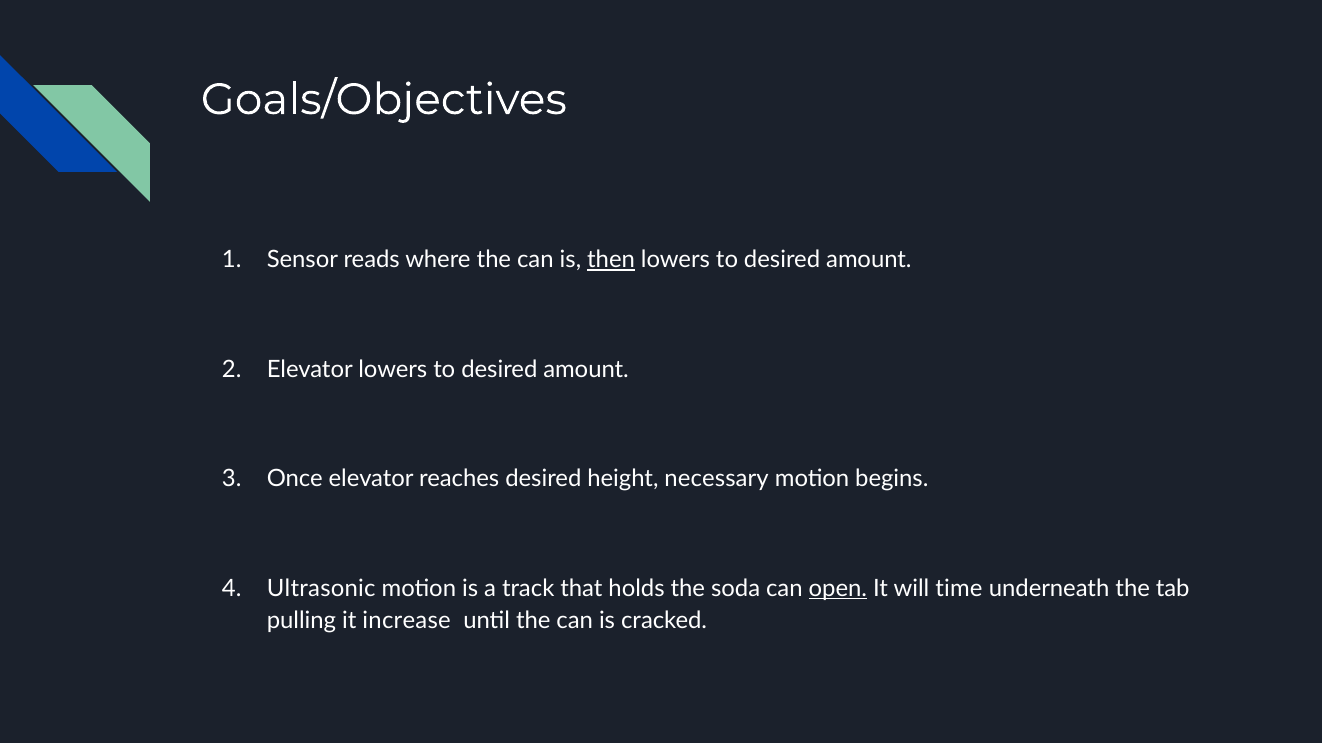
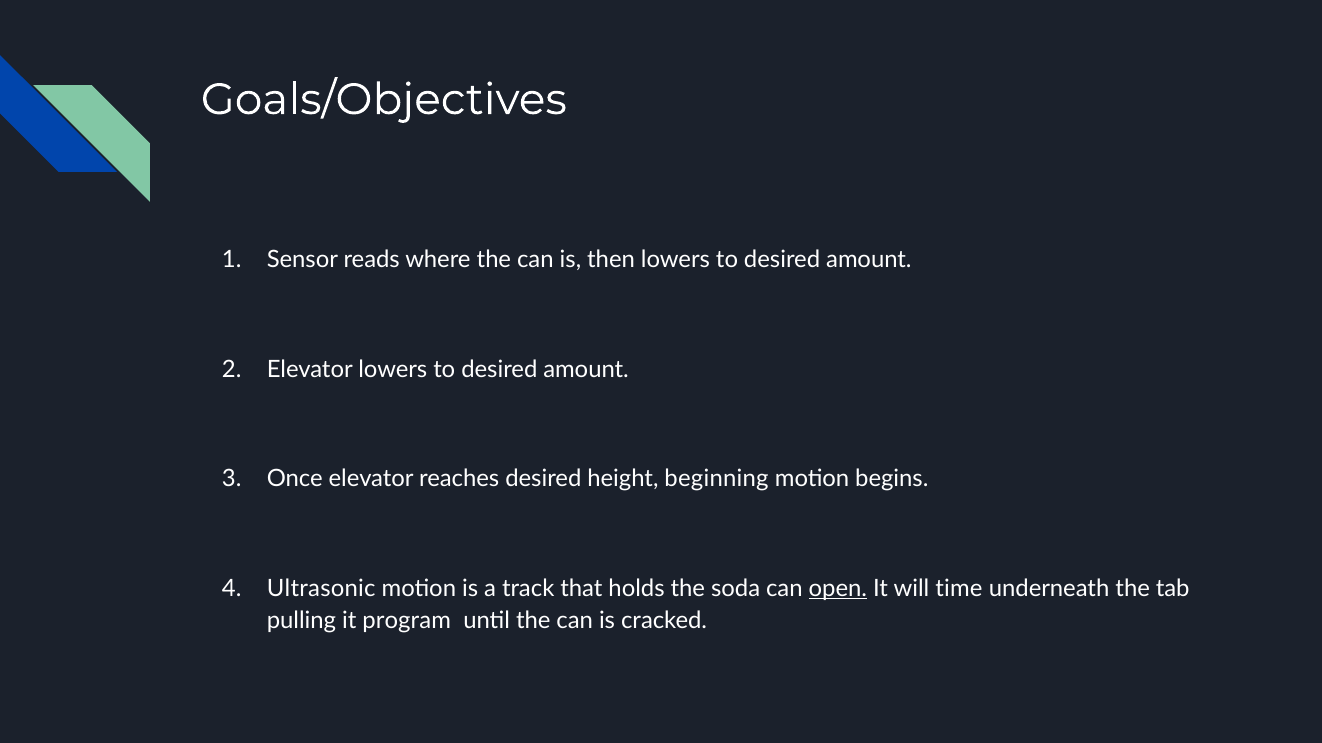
then underline: present -> none
necessary: necessary -> beginning
increase: increase -> program
